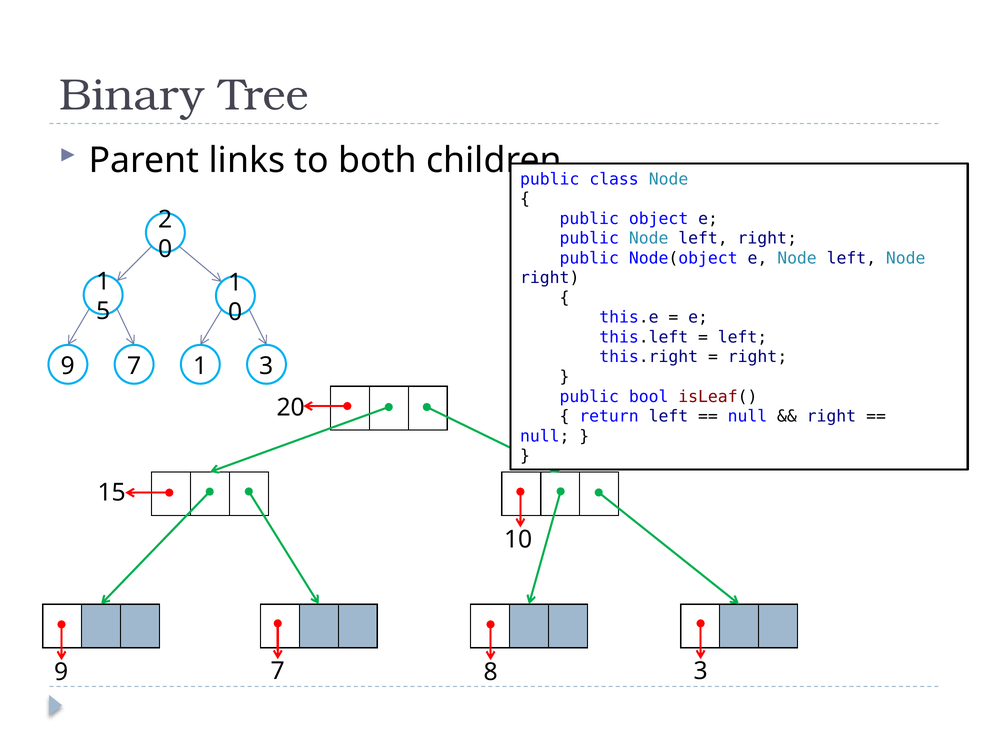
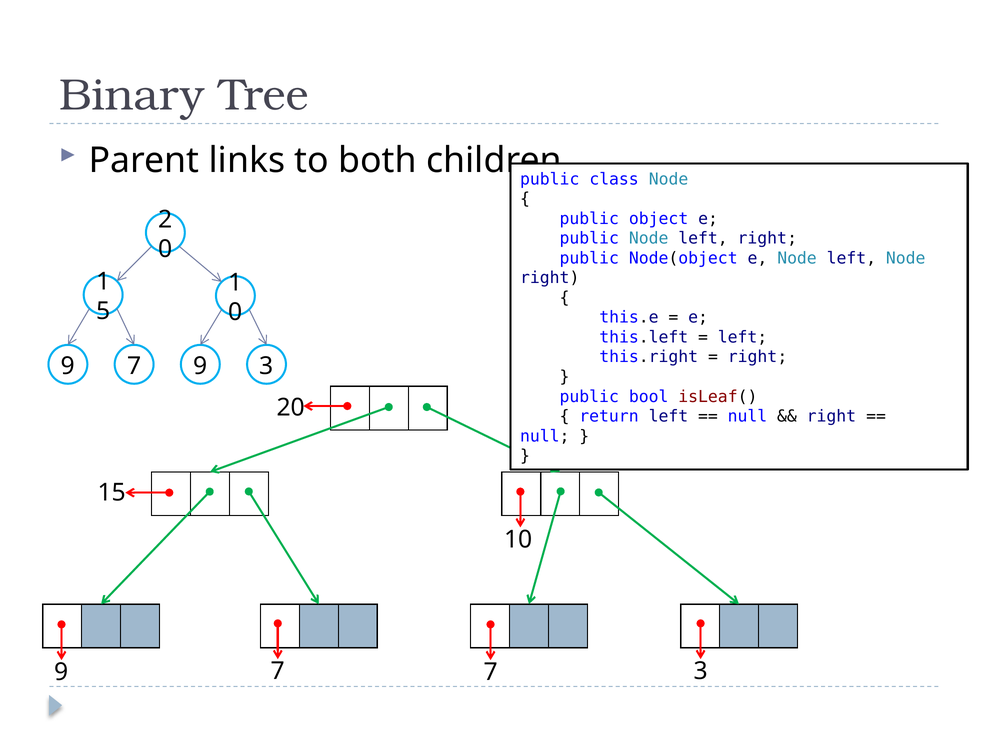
7 1: 1 -> 9
7 8: 8 -> 7
